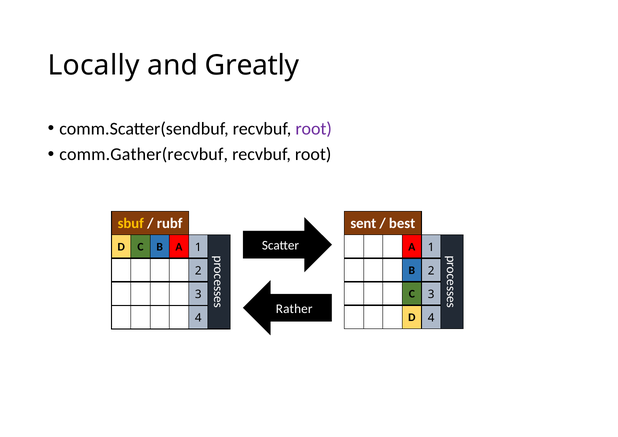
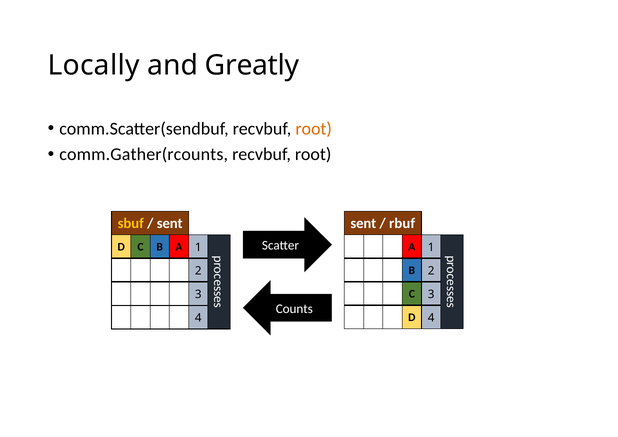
root at (314, 129) colour: purple -> orange
comm.Gather(recvbuf: comm.Gather(recvbuf -> comm.Gather(rcounts
best: best -> rbuf
rubf at (170, 223): rubf -> sent
Rather: Rather -> Counts
